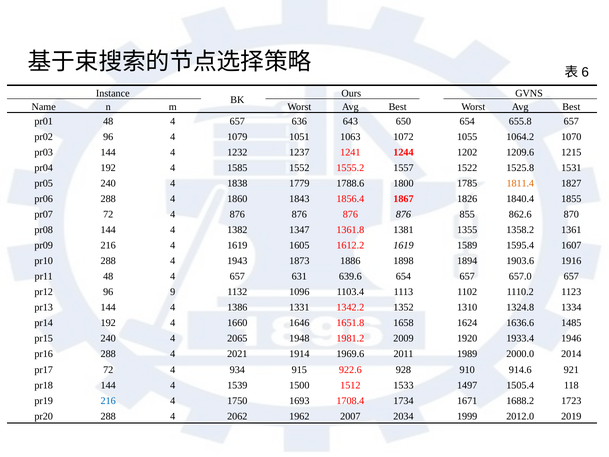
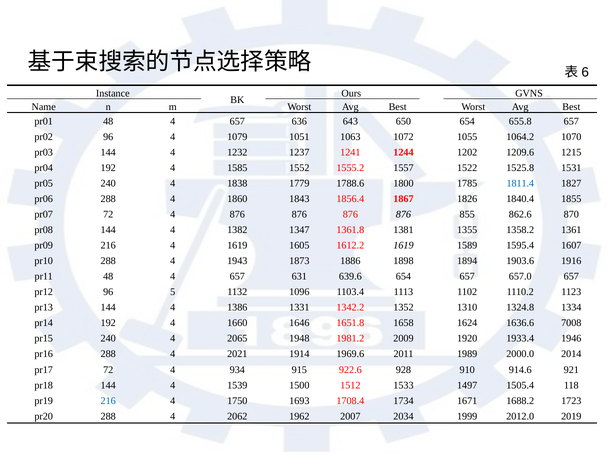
1811.4 colour: orange -> blue
9: 9 -> 5
1485: 1485 -> 7008
